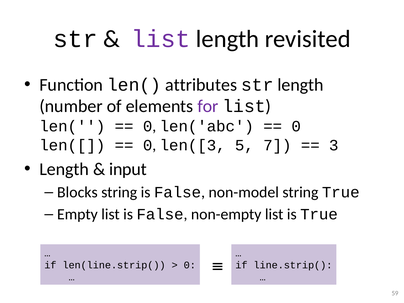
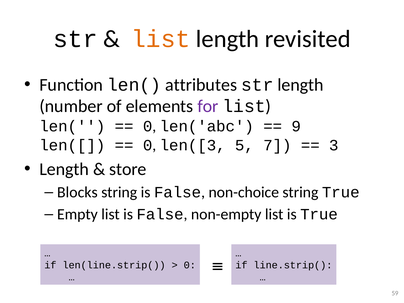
list at (161, 39) colour: purple -> orange
0 at (296, 126): 0 -> 9
input: input -> store
non-model: non-model -> non-choice
